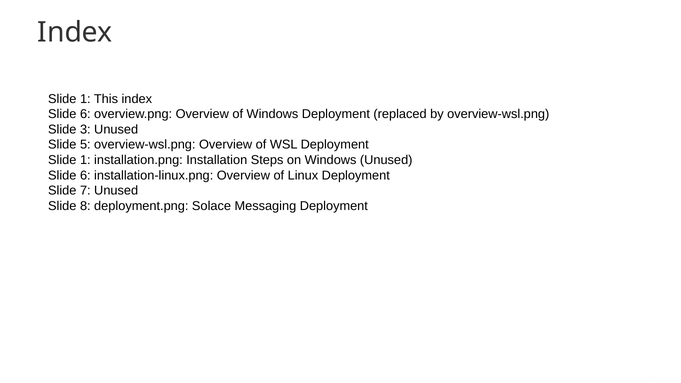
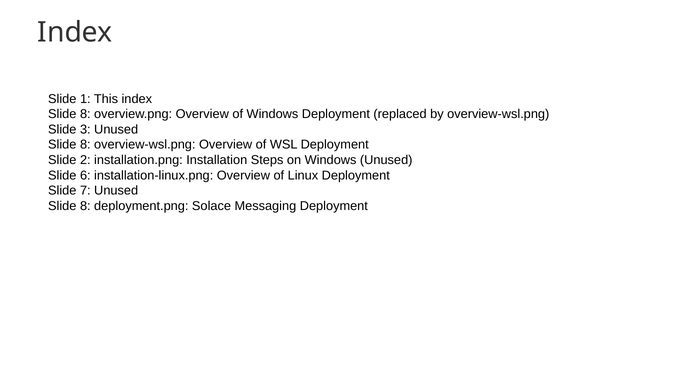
6 at (85, 114): 6 -> 8
5 at (85, 145): 5 -> 8
1 at (85, 160): 1 -> 2
